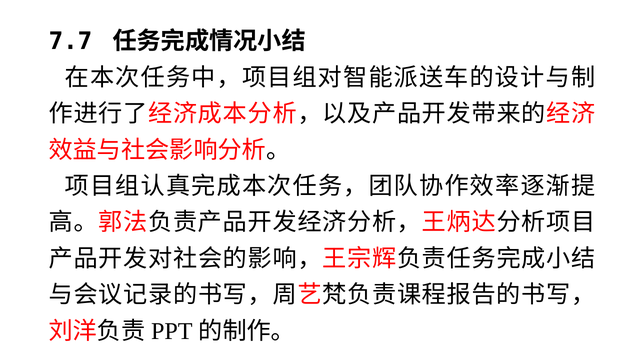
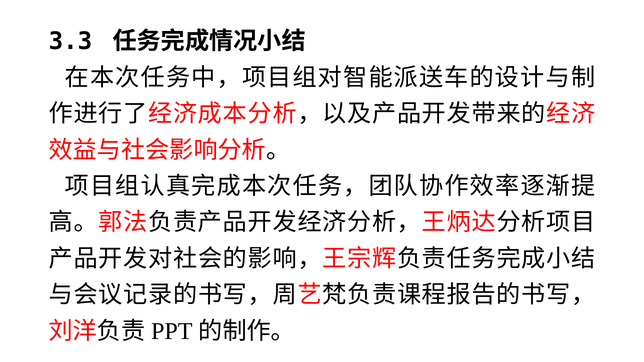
7.7: 7.7 -> 3.3
